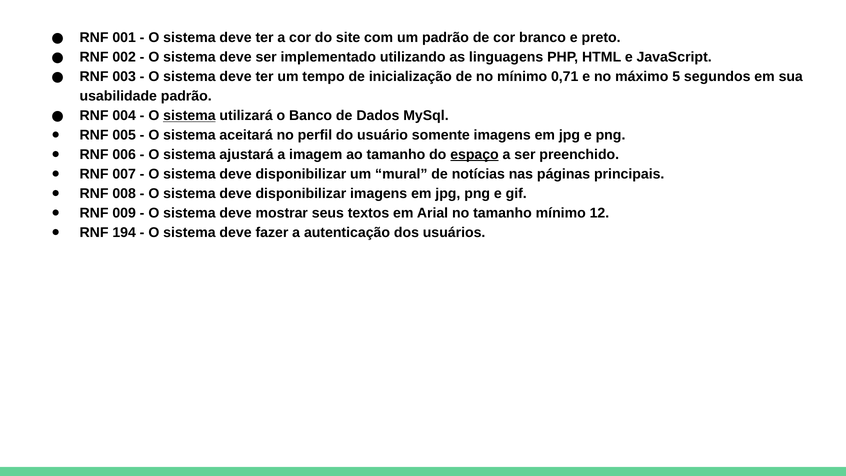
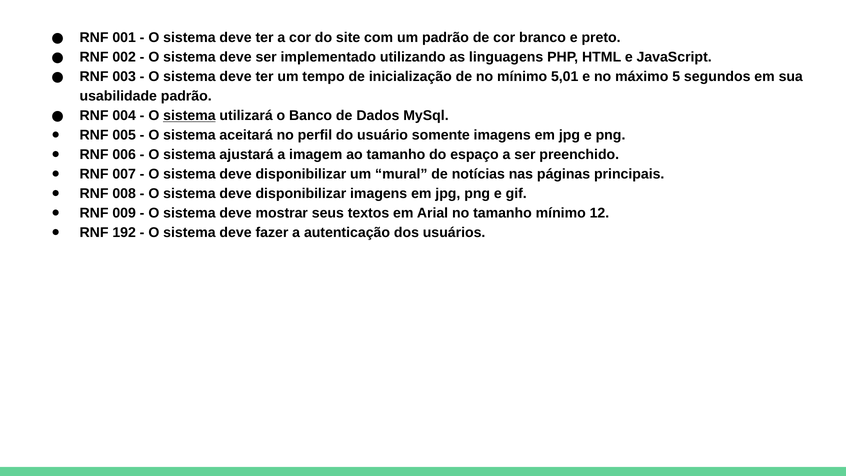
0,71: 0,71 -> 5,01
espaço underline: present -> none
194: 194 -> 192
